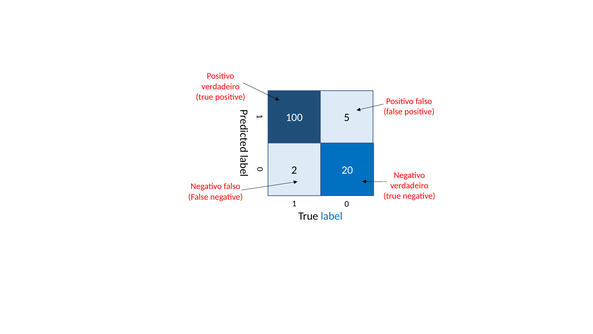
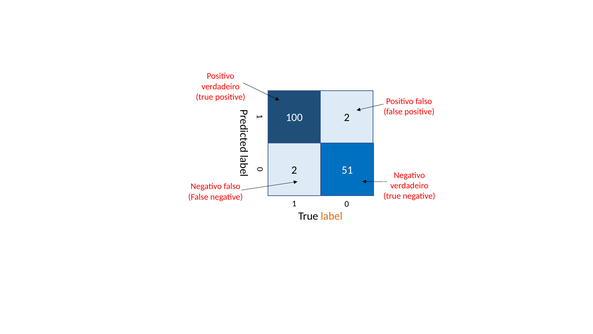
100 5: 5 -> 2
20: 20 -> 51
label colour: blue -> orange
